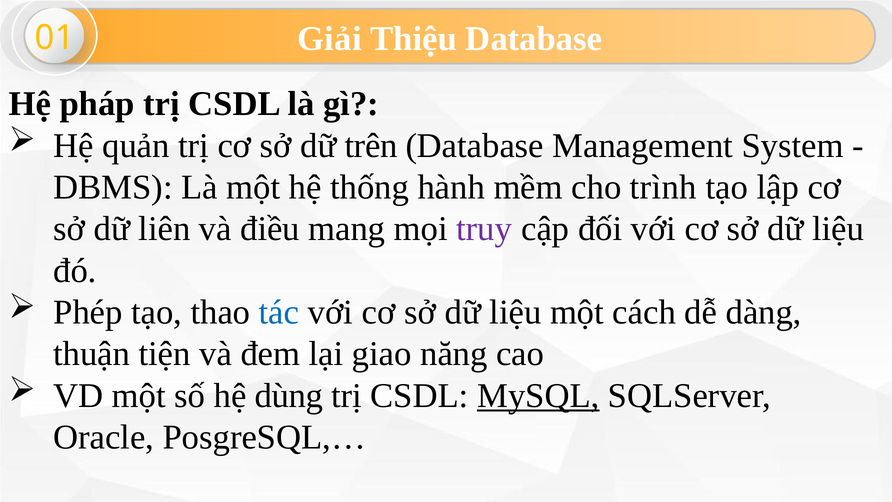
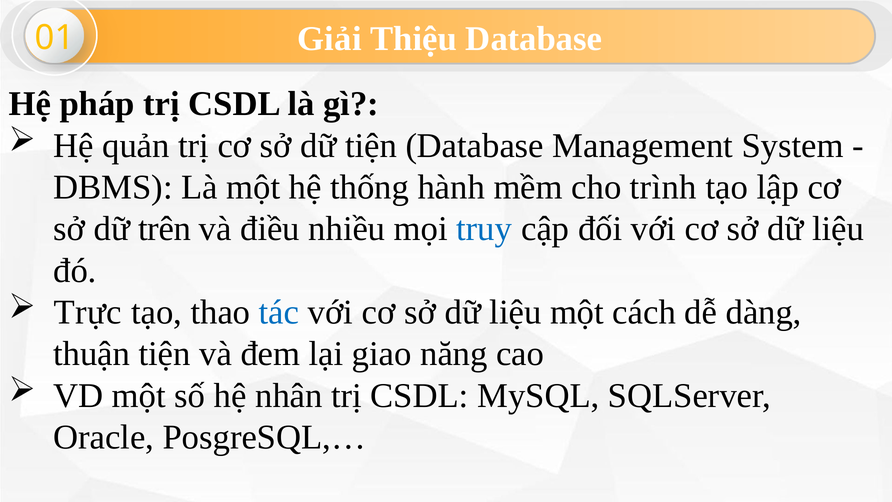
dữ trên: trên -> tiện
liên: liên -> trên
mang: mang -> nhiều
truy colour: purple -> blue
Phép: Phép -> Trực
dùng: dùng -> nhân
MySQL underline: present -> none
